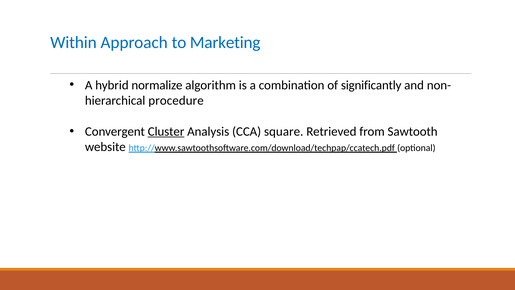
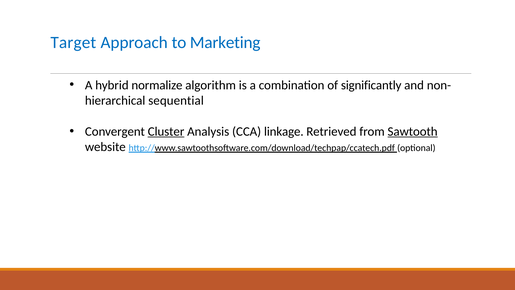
Within: Within -> Target
procedure: procedure -> sequential
square: square -> linkage
Sawtooth underline: none -> present
